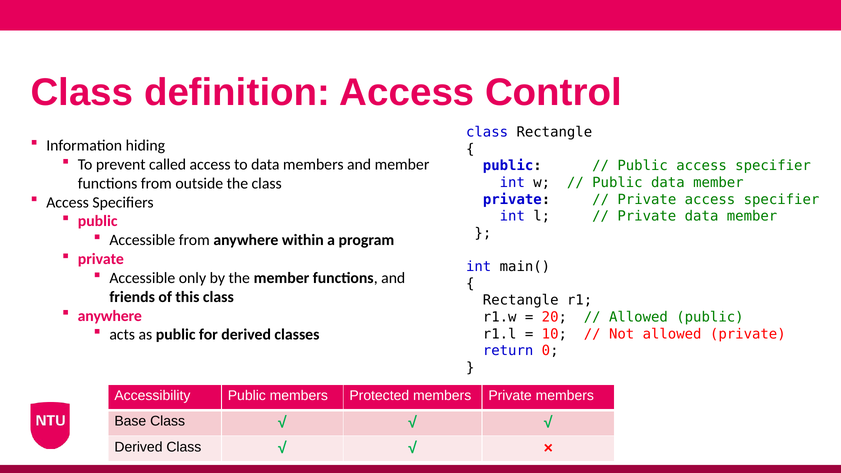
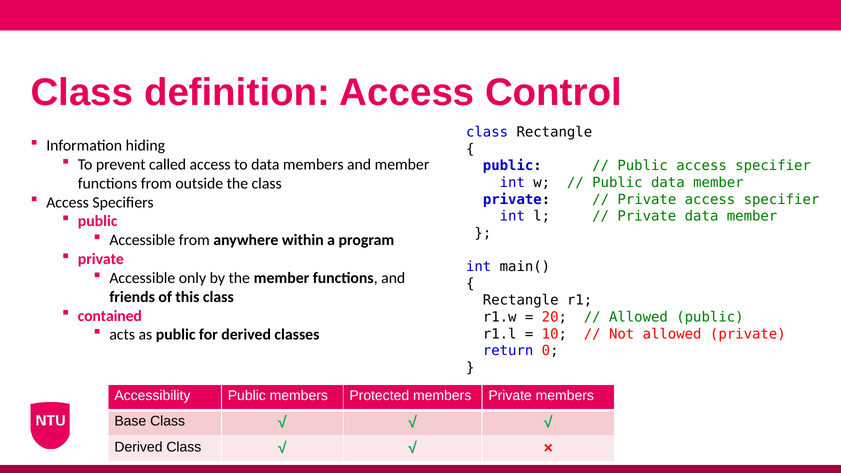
anywhere at (110, 316): anywhere -> contained
